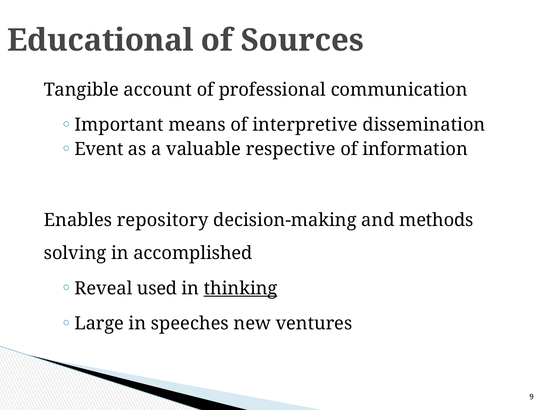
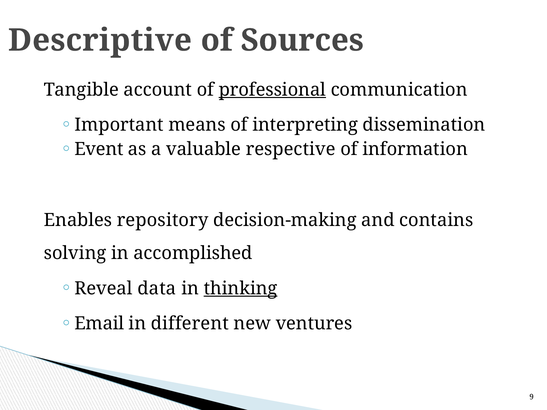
Educational: Educational -> Descriptive
professional underline: none -> present
interpretive: interpretive -> interpreting
methods: methods -> contains
used: used -> data
Large: Large -> Email
speeches: speeches -> different
